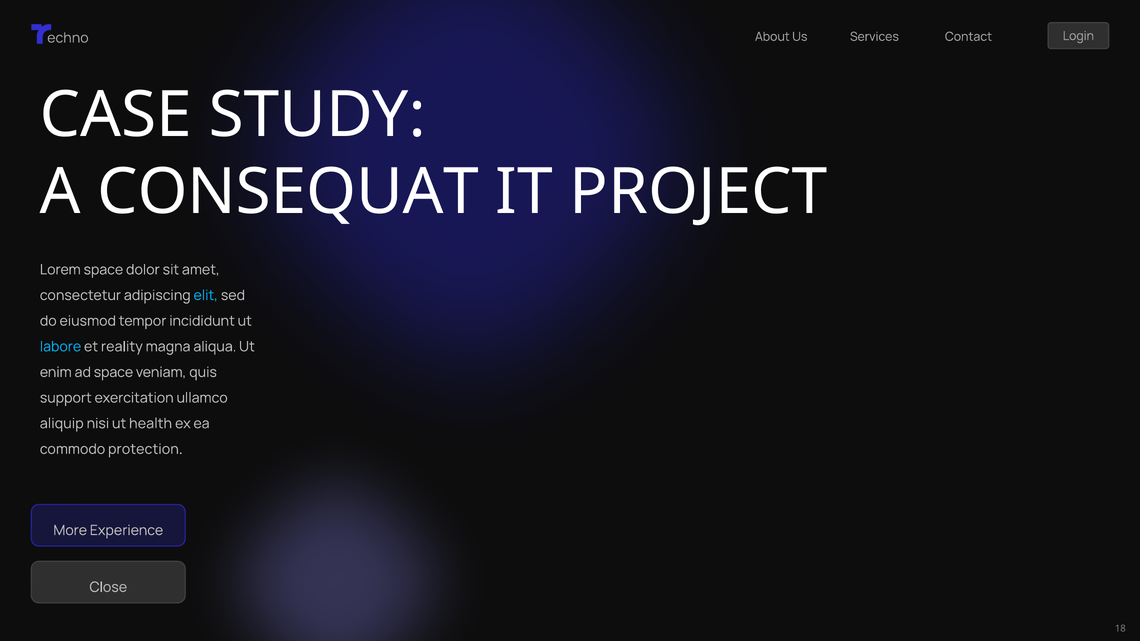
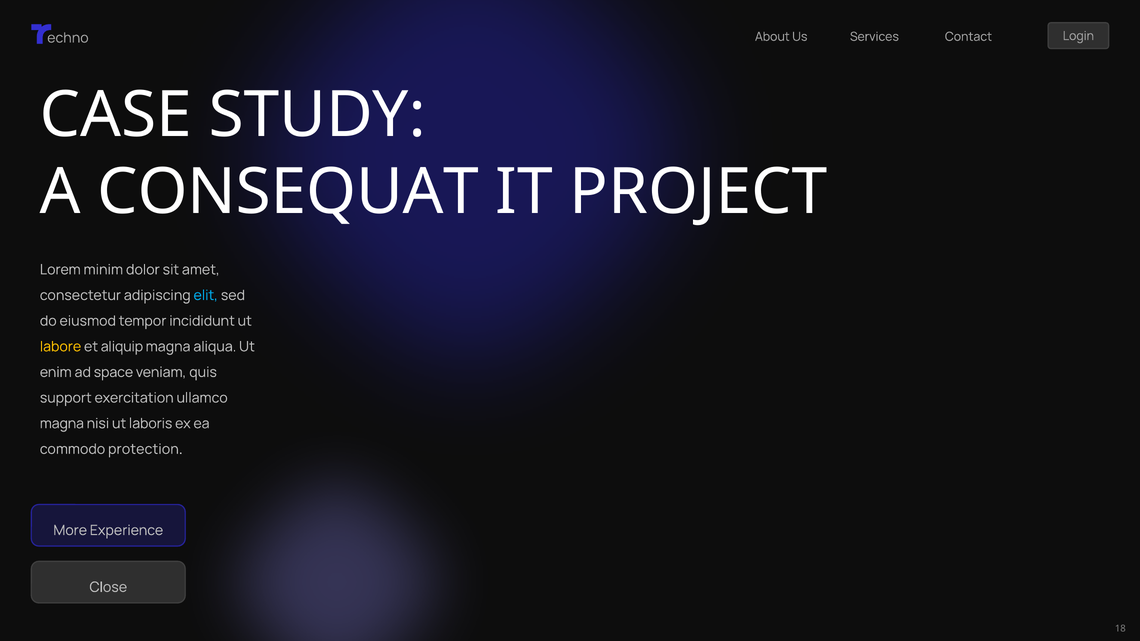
Lorem space: space -> minim
labore colour: light blue -> yellow
reality: reality -> aliquip
aliquip at (62, 424): aliquip -> magna
health: health -> laboris
